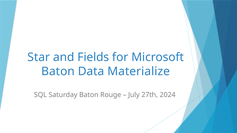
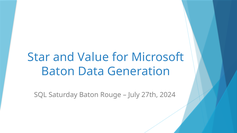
Fields: Fields -> Value
Materialize: Materialize -> Generation
